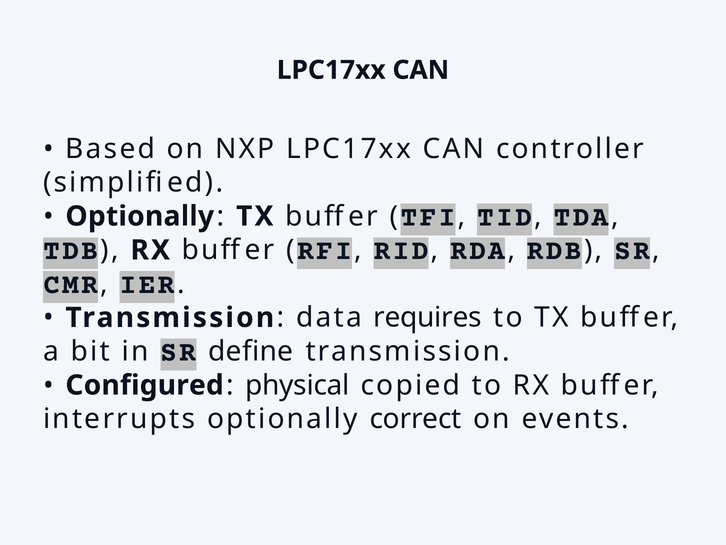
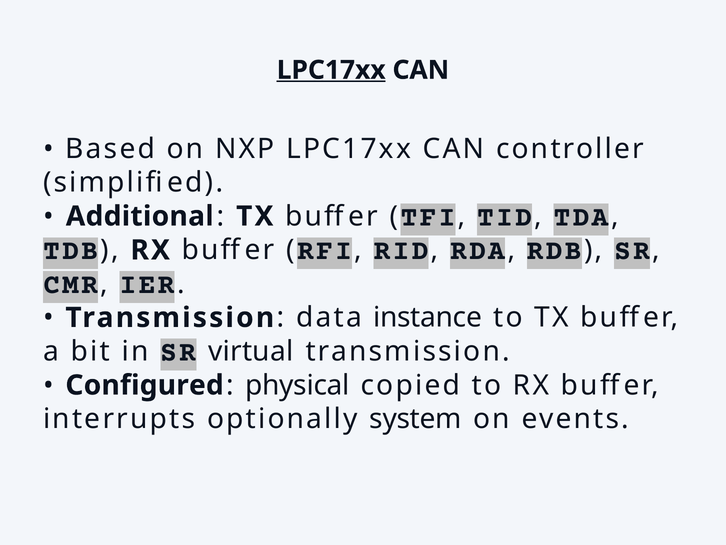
LPC17xx at (331, 70) underline: none -> present
Optionally at (140, 216): Optionally -> Additional
requires: requires -> instance
define: define -> virtual
correct: correct -> system
